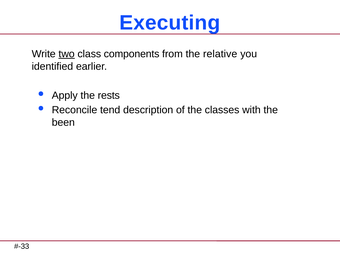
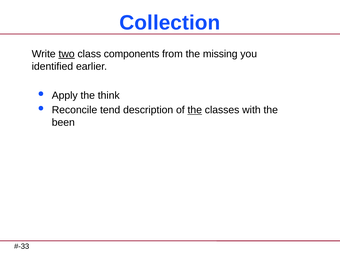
Executing: Executing -> Collection
relative: relative -> missing
rests: rests -> think
the at (195, 110) underline: none -> present
